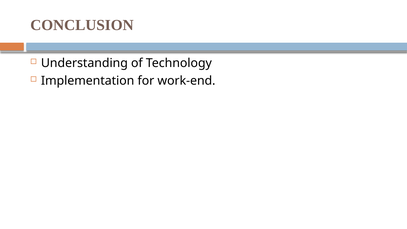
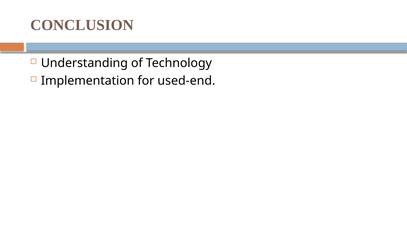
work-end: work-end -> used-end
